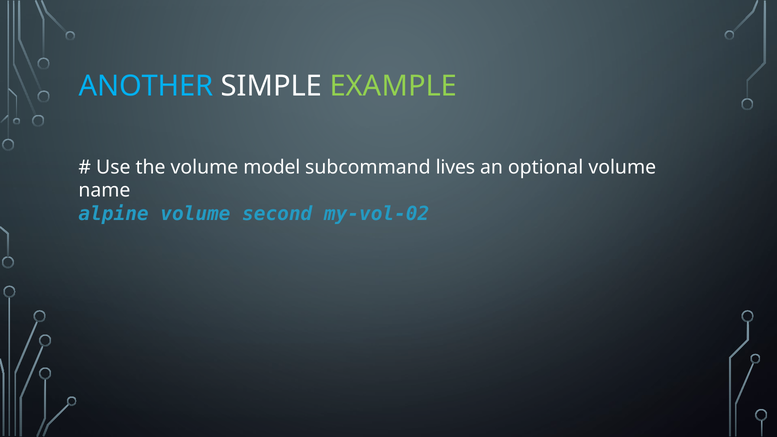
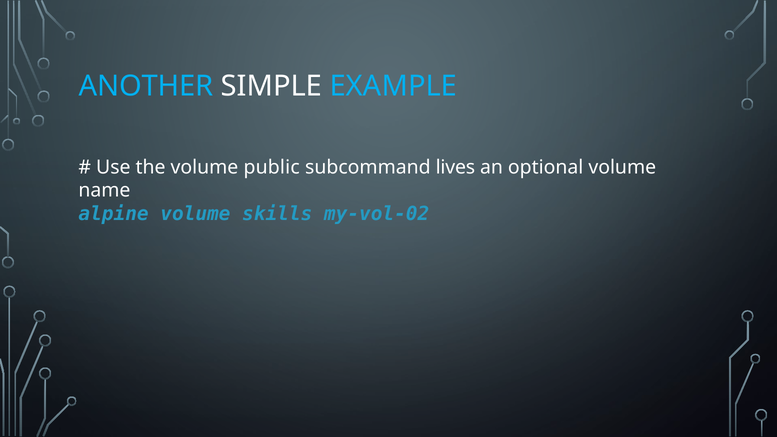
EXAMPLE colour: light green -> light blue
model: model -> public
second: second -> skills
